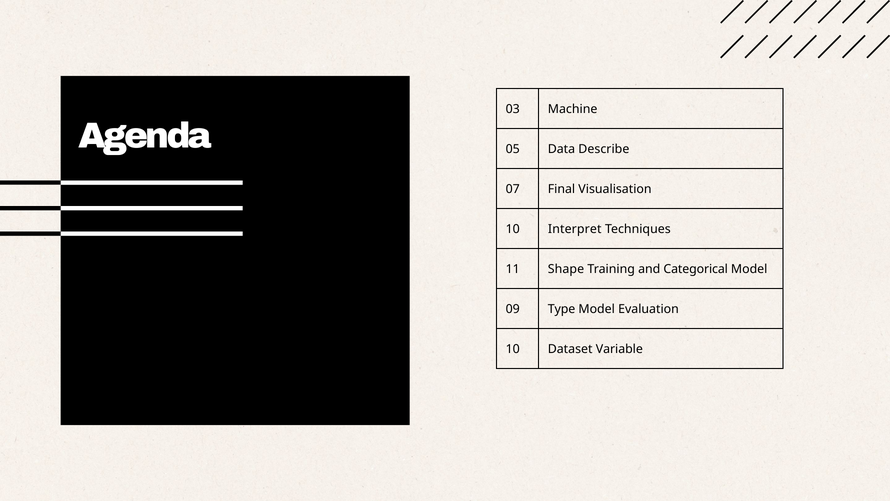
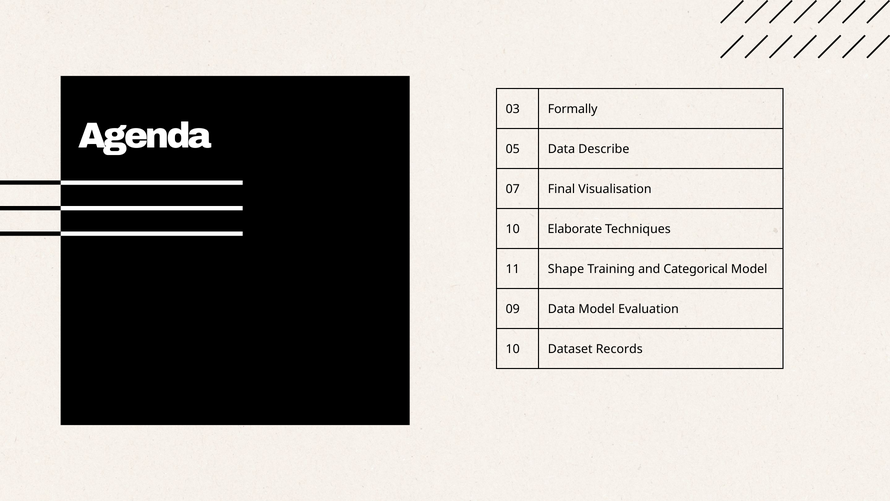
Machine: Machine -> Formally
Interpret: Interpret -> Elaborate
09 Type: Type -> Data
Variable: Variable -> Records
